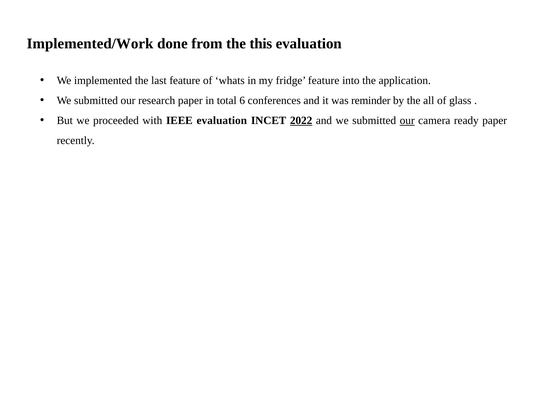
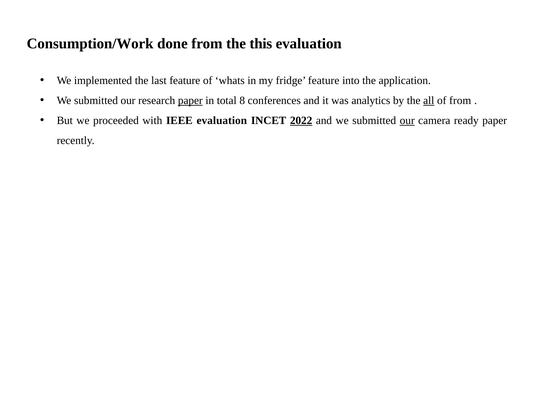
Implemented/Work: Implemented/Work -> Consumption/Work
paper at (190, 101) underline: none -> present
6: 6 -> 8
reminder: reminder -> analytics
all underline: none -> present
of glass: glass -> from
